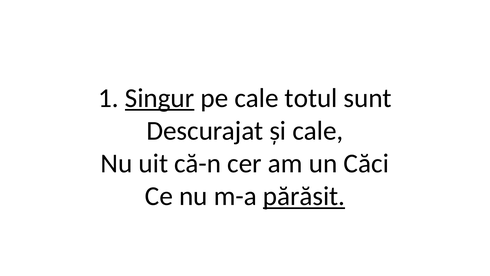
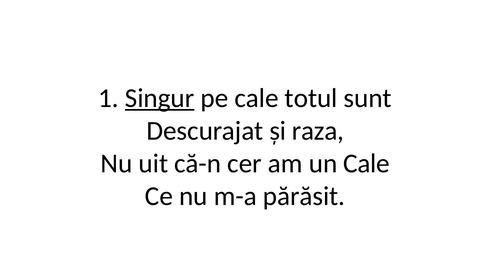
și cale: cale -> raza
un Căci: Căci -> Cale
părăsit underline: present -> none
